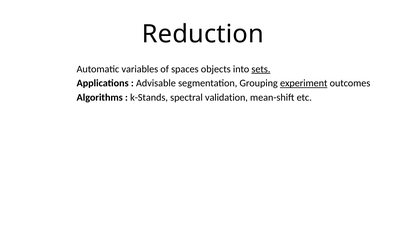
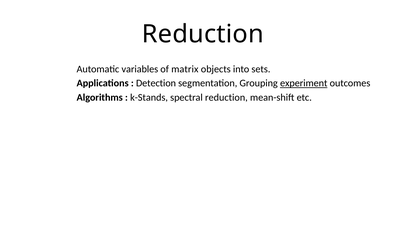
spaces: spaces -> matrix
sets underline: present -> none
Advisable: Advisable -> Detection
spectral validation: validation -> reduction
